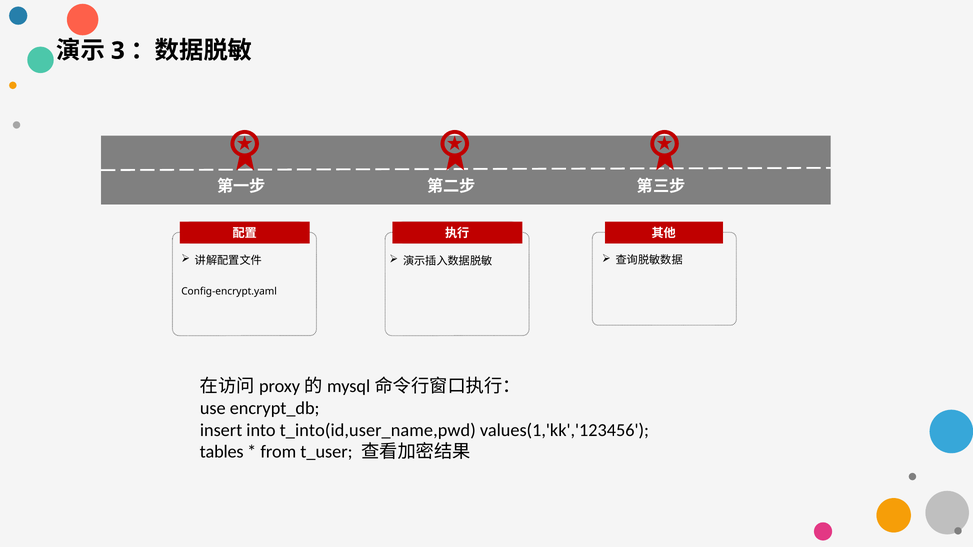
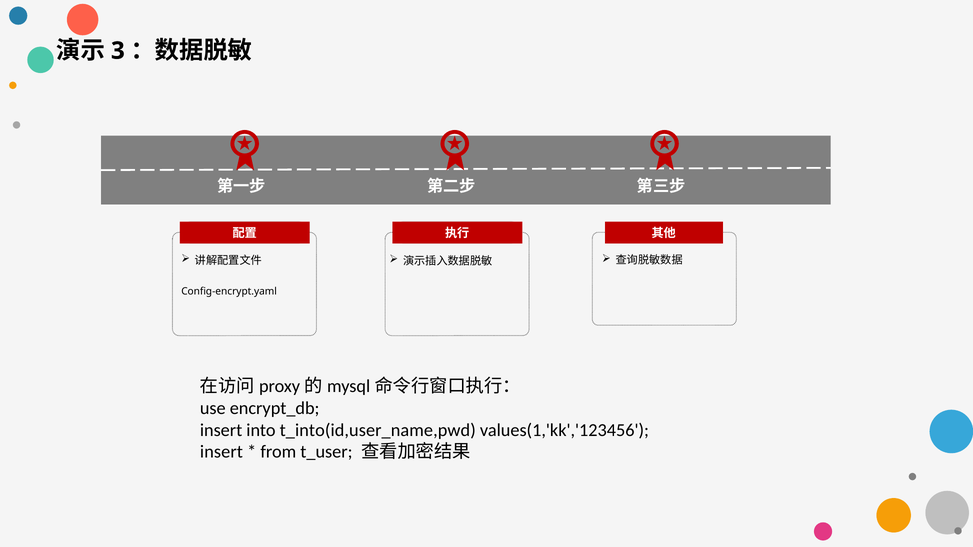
tables at (222, 452): tables -> insert
